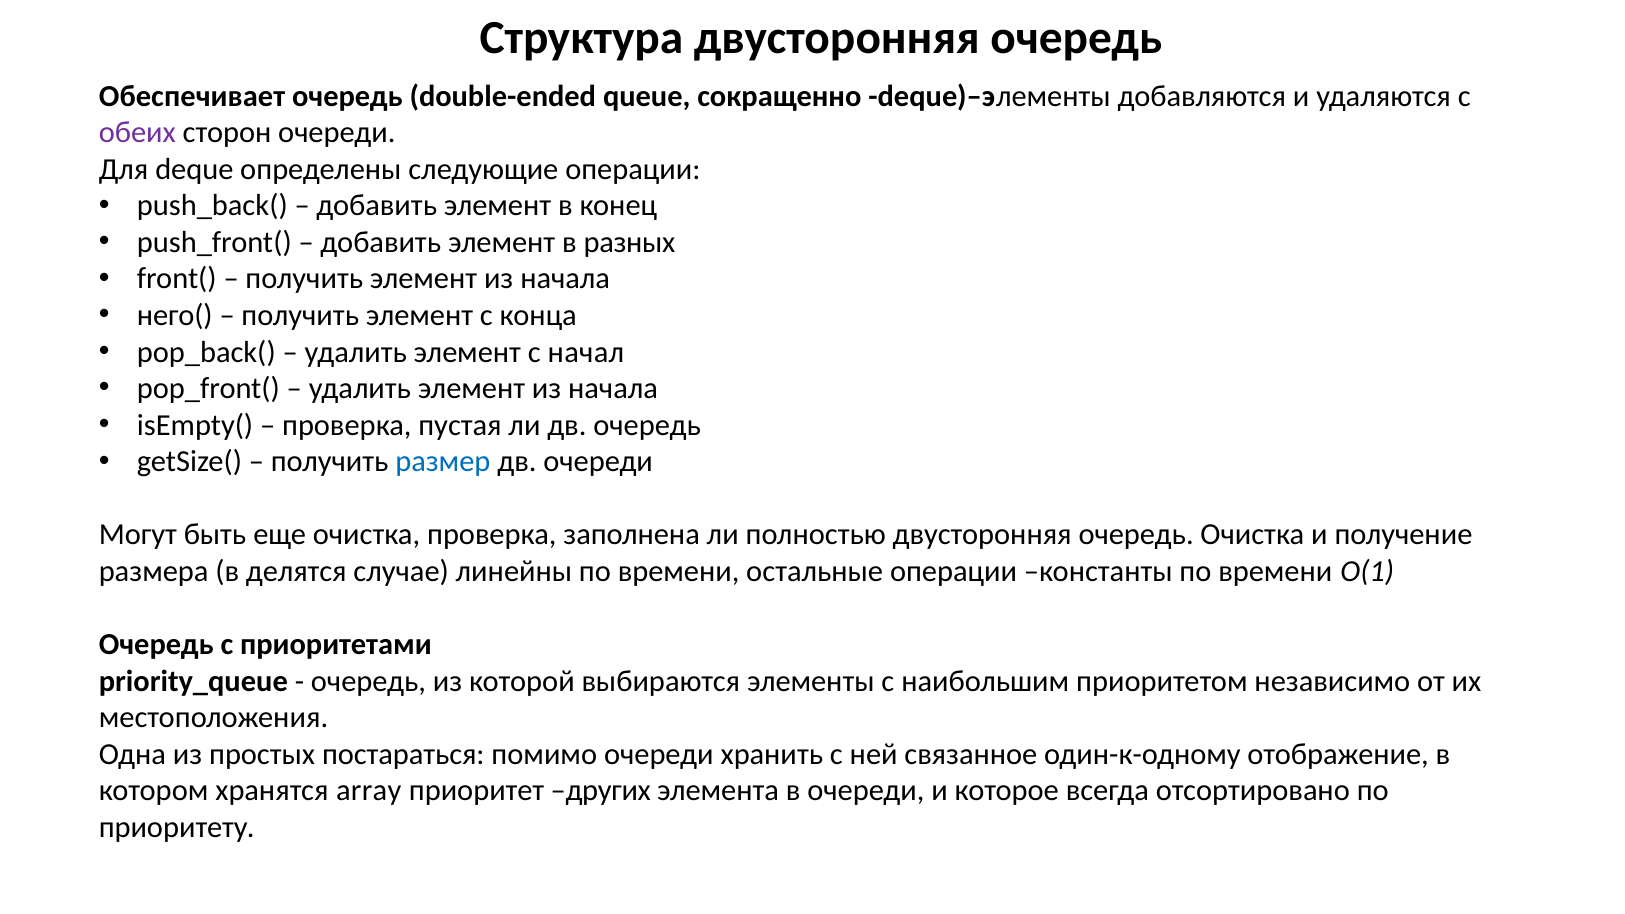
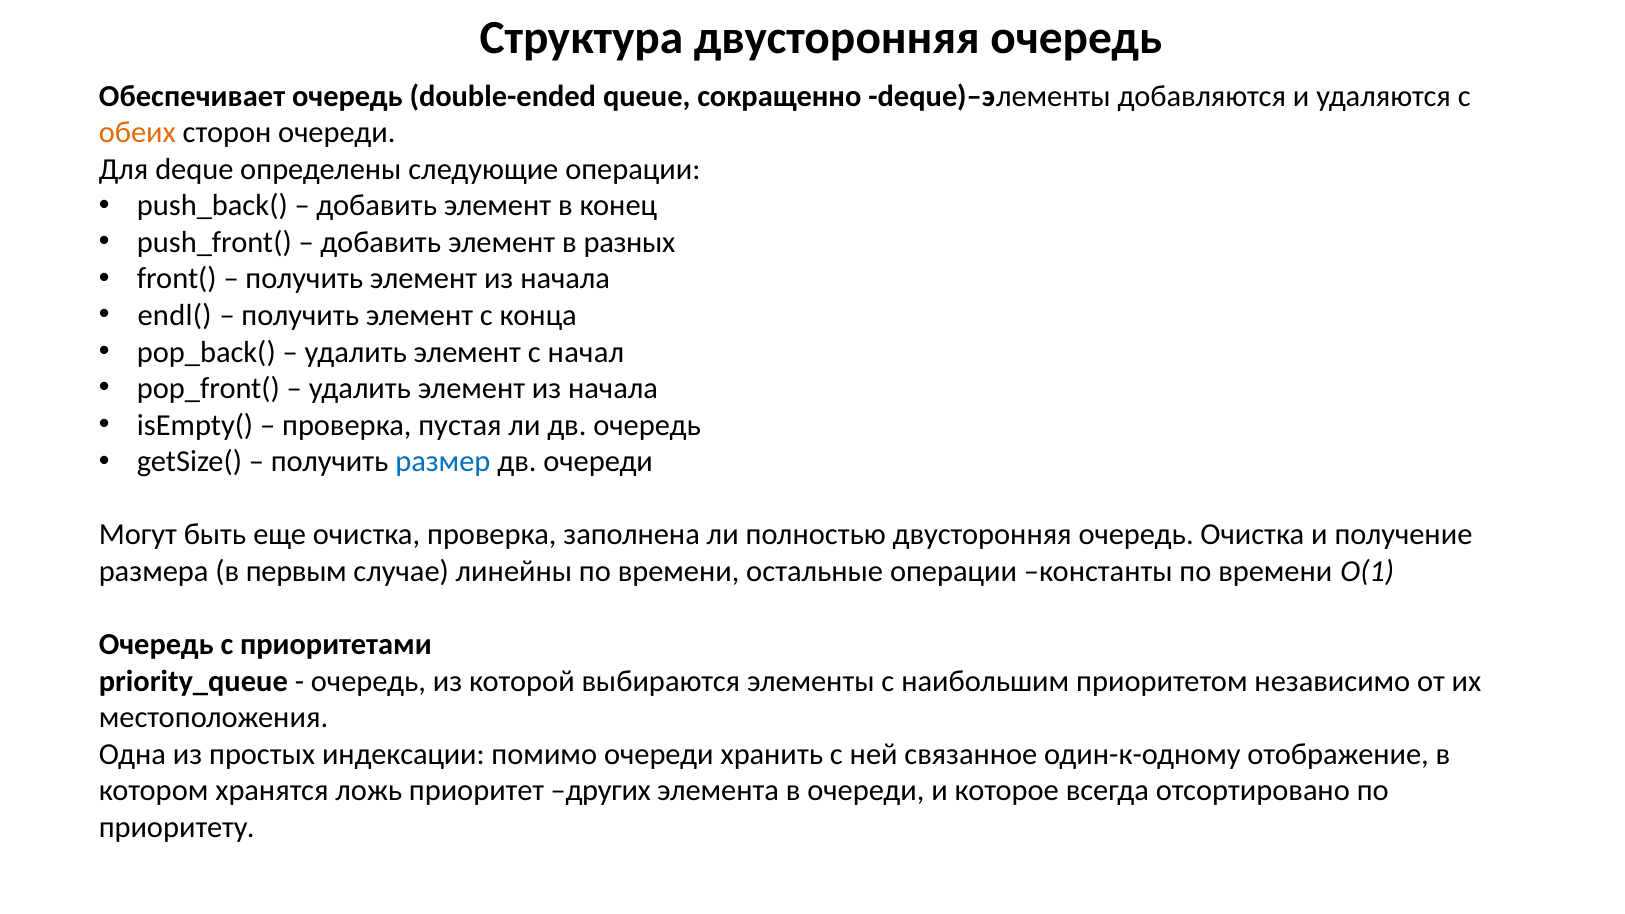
обеих colour: purple -> orange
него(: него( -> endl(
делятся: делятся -> первым
постараться: постараться -> индексации
array: array -> ложь
